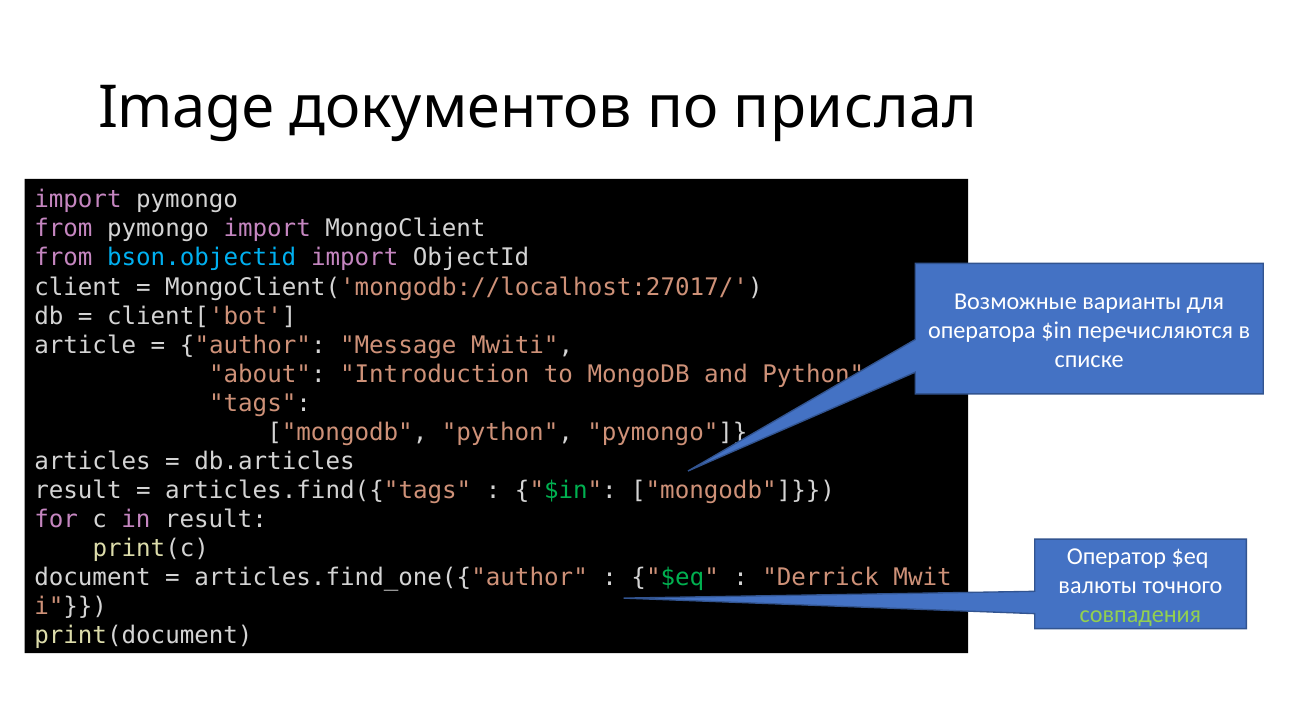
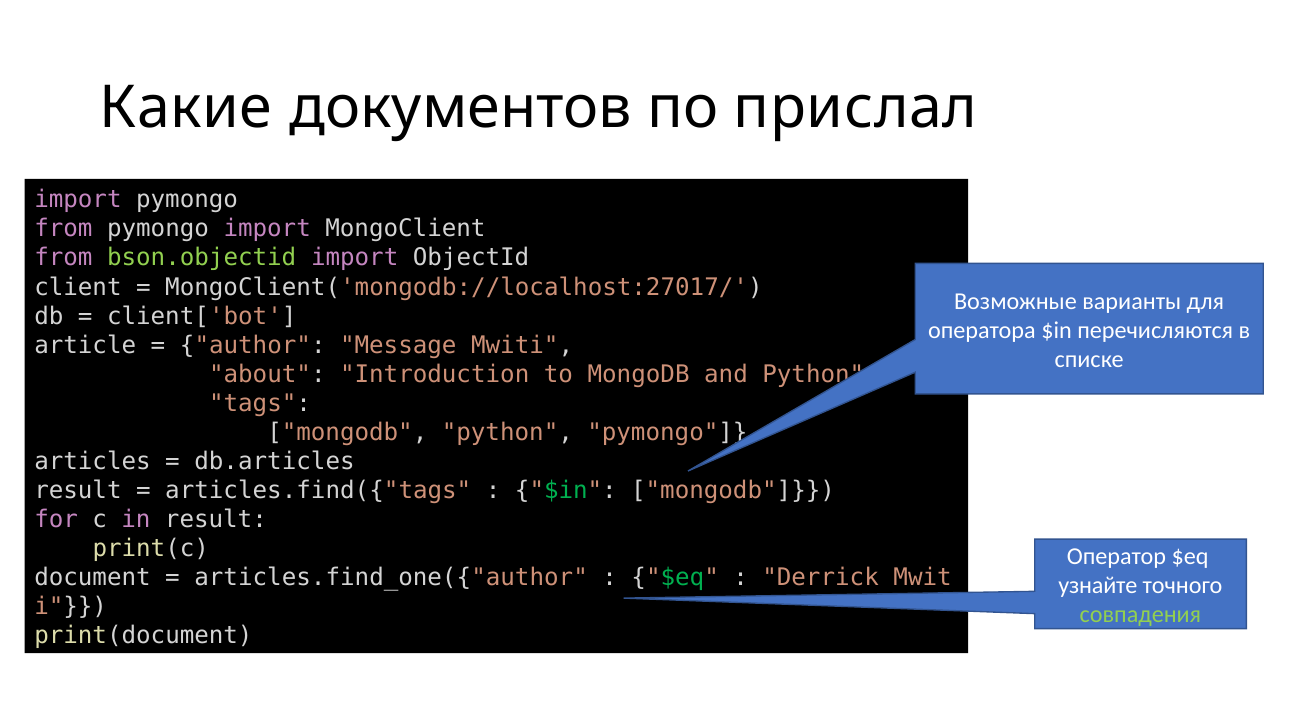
Image: Image -> Какие
bson.objectid colour: light blue -> light green
валюты: валюты -> узнайте
